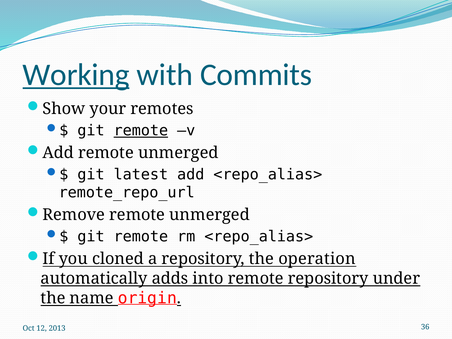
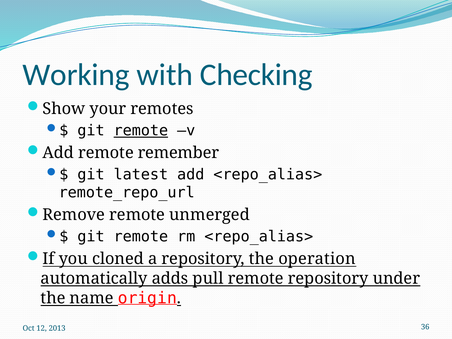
Working underline: present -> none
Commits: Commits -> Checking
Add remote unmerged: unmerged -> remember
into: into -> pull
